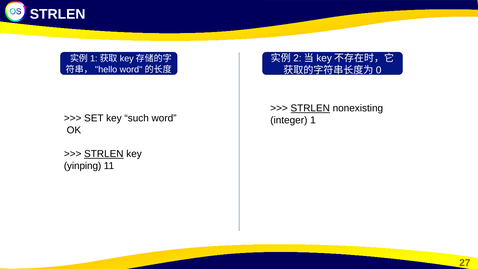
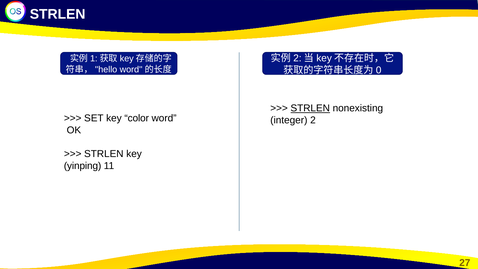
such: such -> color
1: 1 -> 2
STRLEN at (104, 154) underline: present -> none
